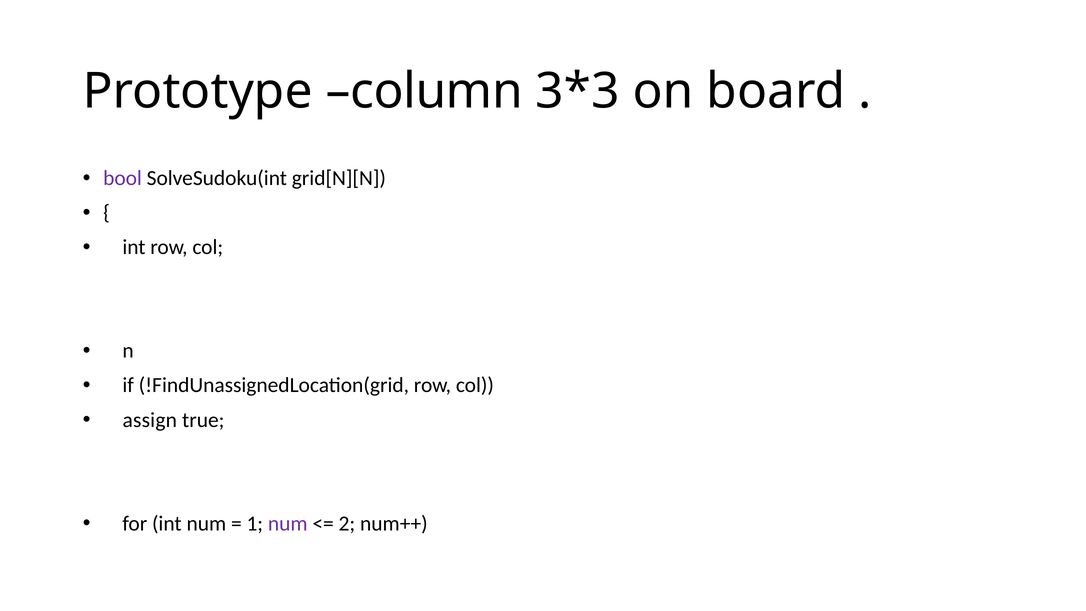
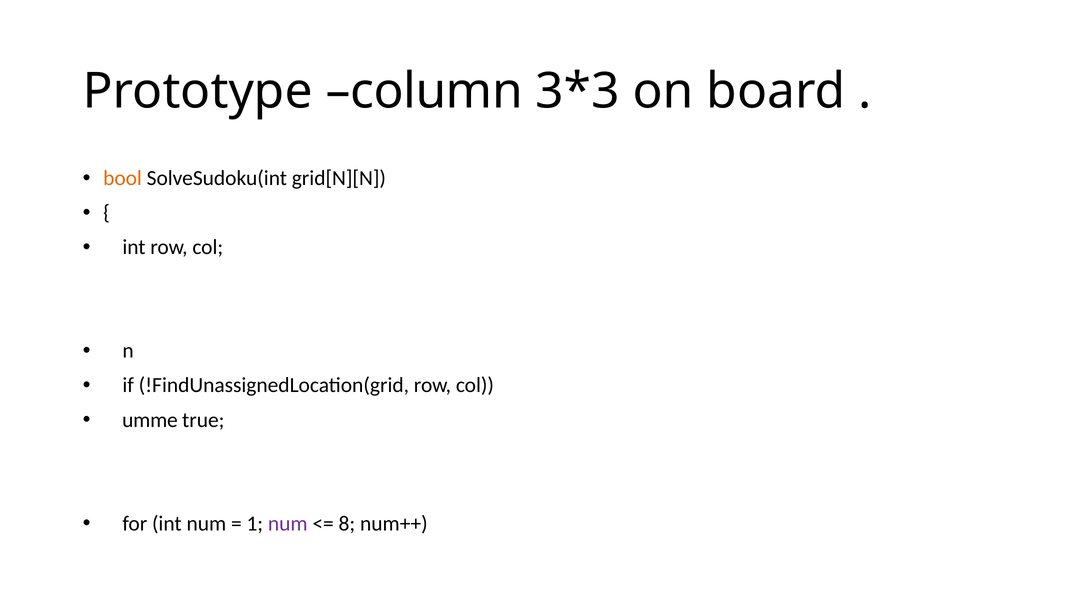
bool colour: purple -> orange
assign: assign -> umme
2: 2 -> 8
